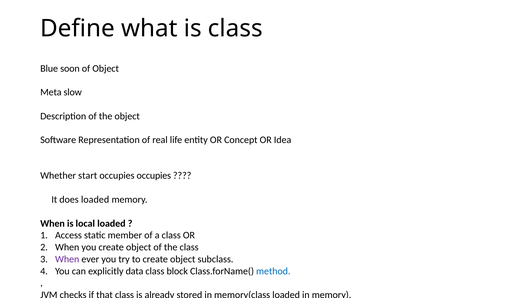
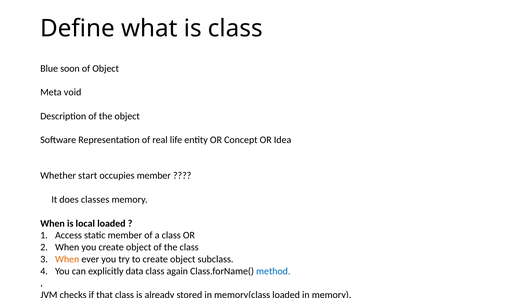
slow: slow -> void
occupies occupies: occupies -> member
does loaded: loaded -> classes
When at (67, 259) colour: purple -> orange
class block: block -> again
